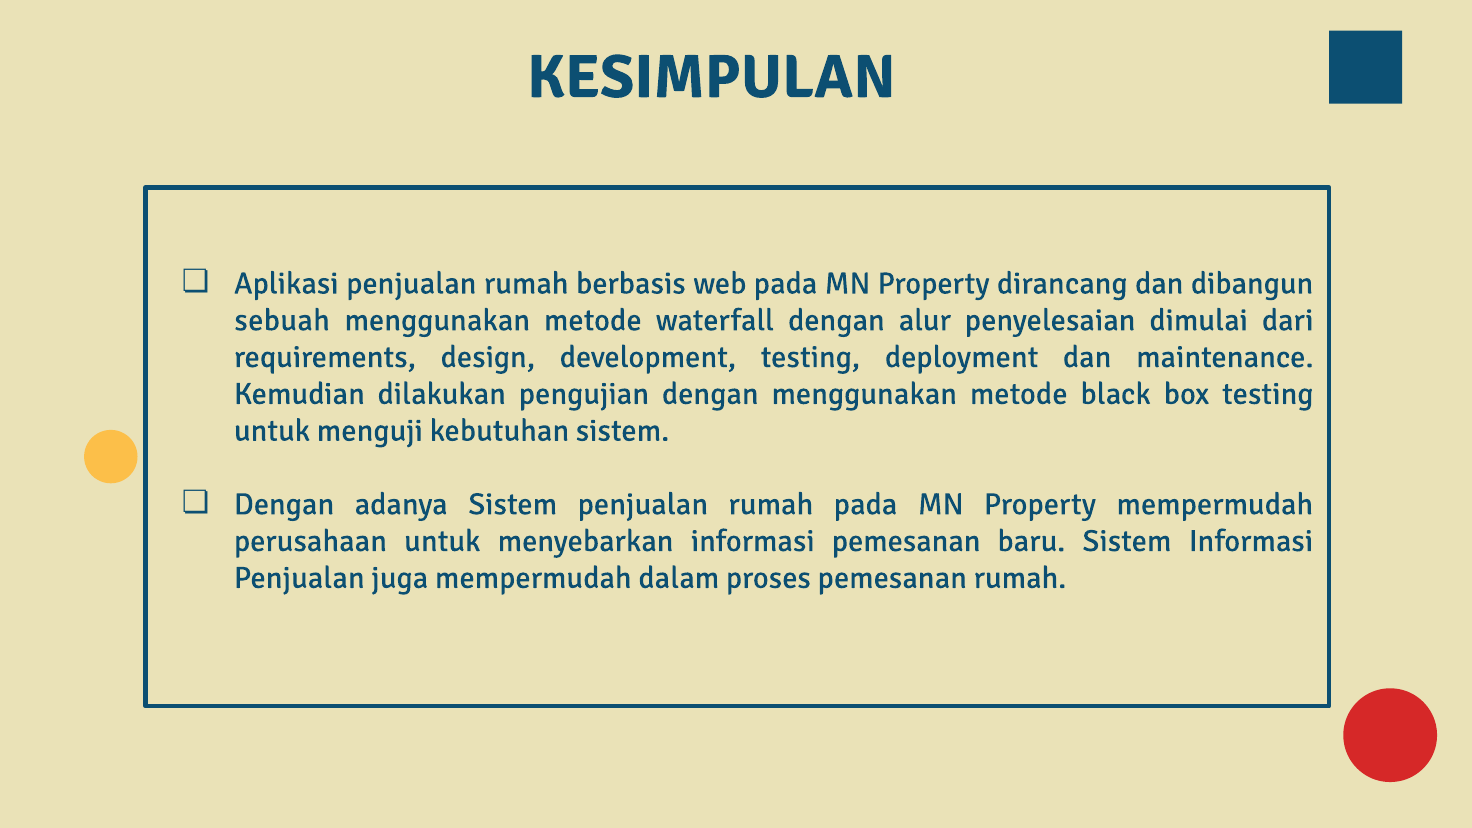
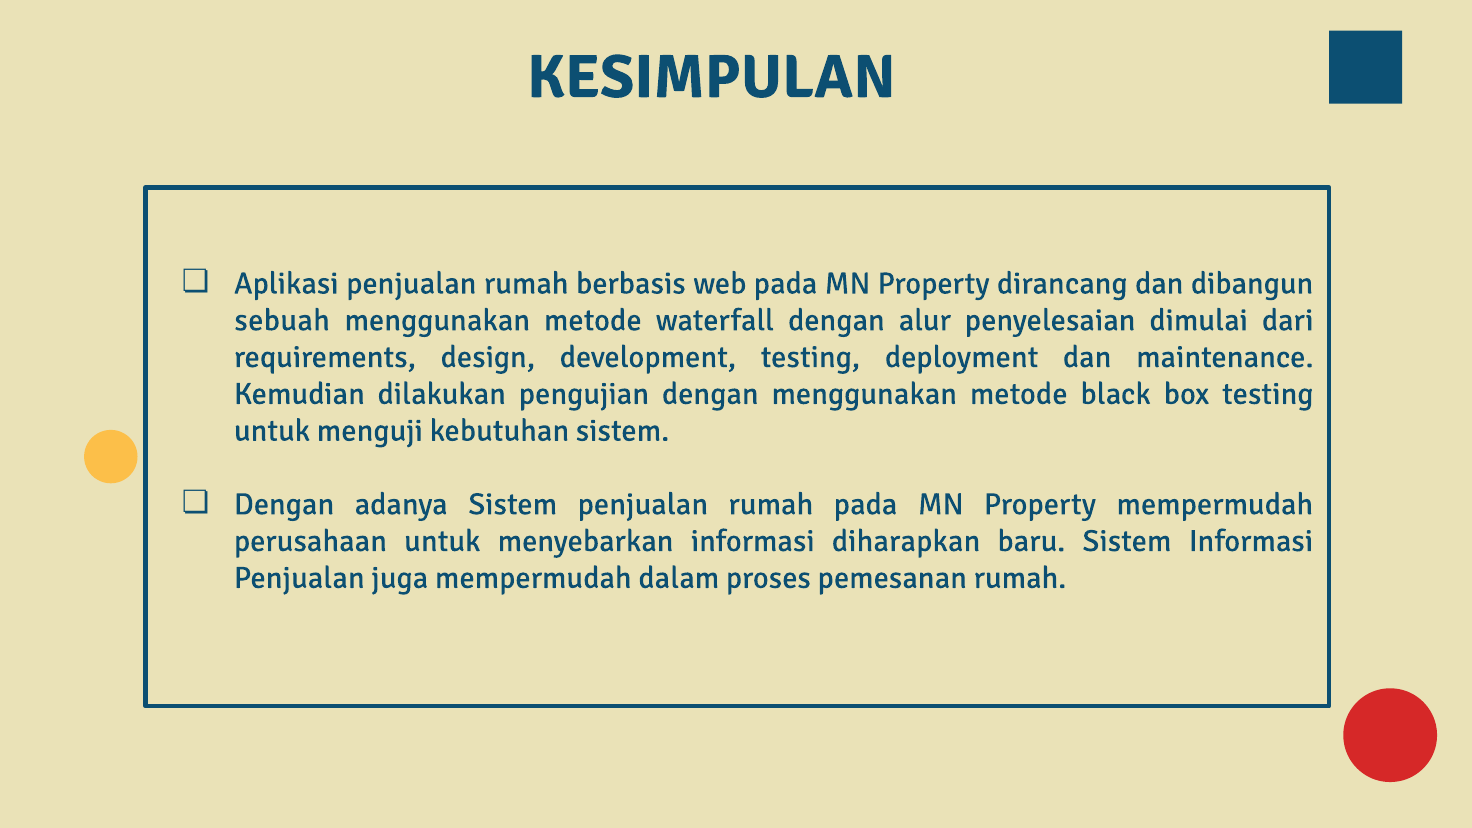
informasi pemesanan: pemesanan -> diharapkan
